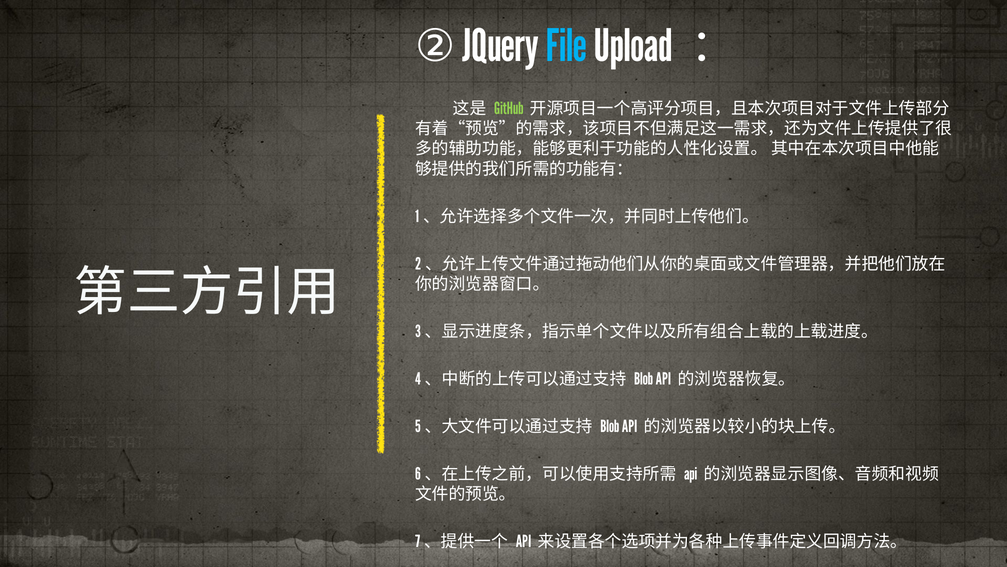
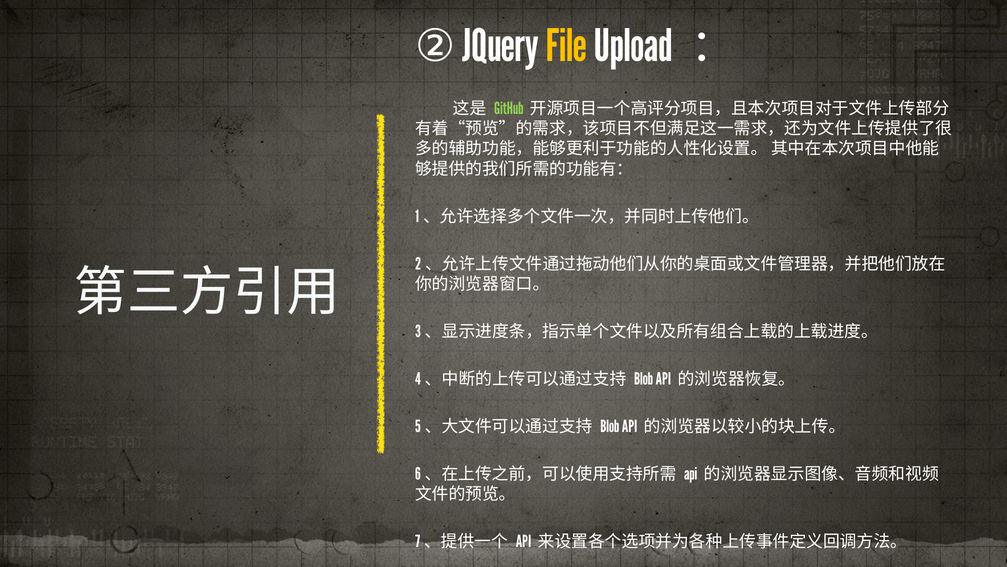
File colour: light blue -> yellow
